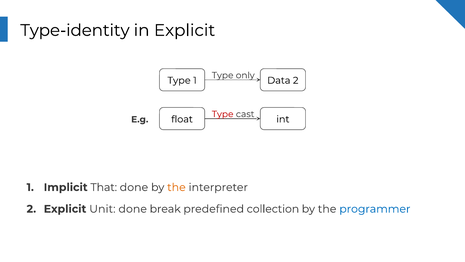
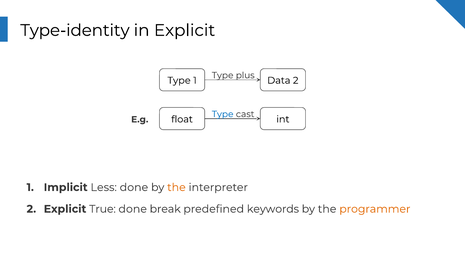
only: only -> plus
Type at (223, 114) colour: red -> blue
That: That -> Less
Unit: Unit -> True
collection: collection -> keywords
programmer colour: blue -> orange
